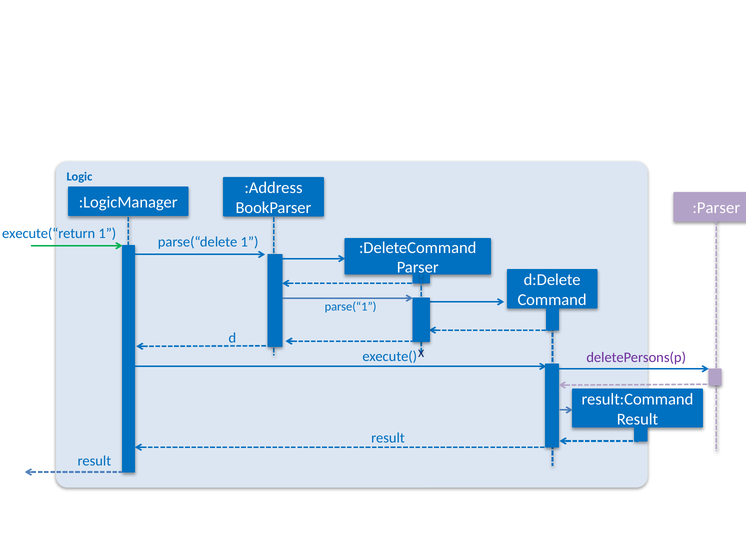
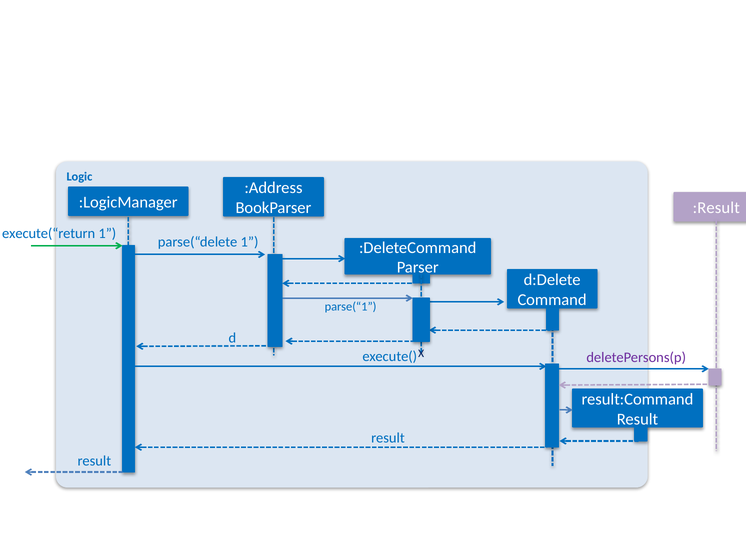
:Parser: :Parser -> :Result
